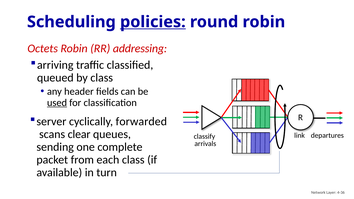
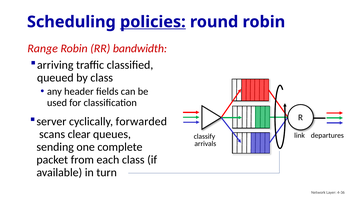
Octets: Octets -> Range
addressing: addressing -> bandwidth
used underline: present -> none
